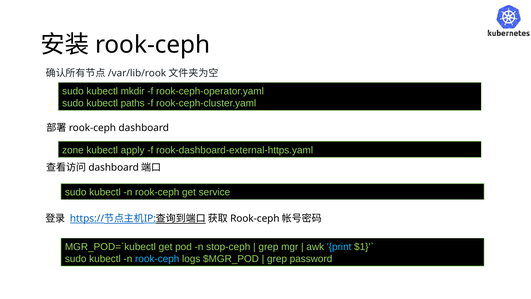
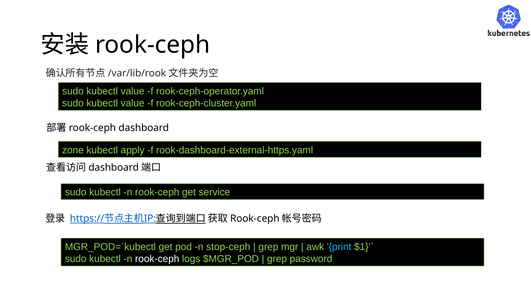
mkdir at (133, 91): mkdir -> value
paths at (133, 103): paths -> value
rook-ceph at (157, 259) colour: light blue -> white
